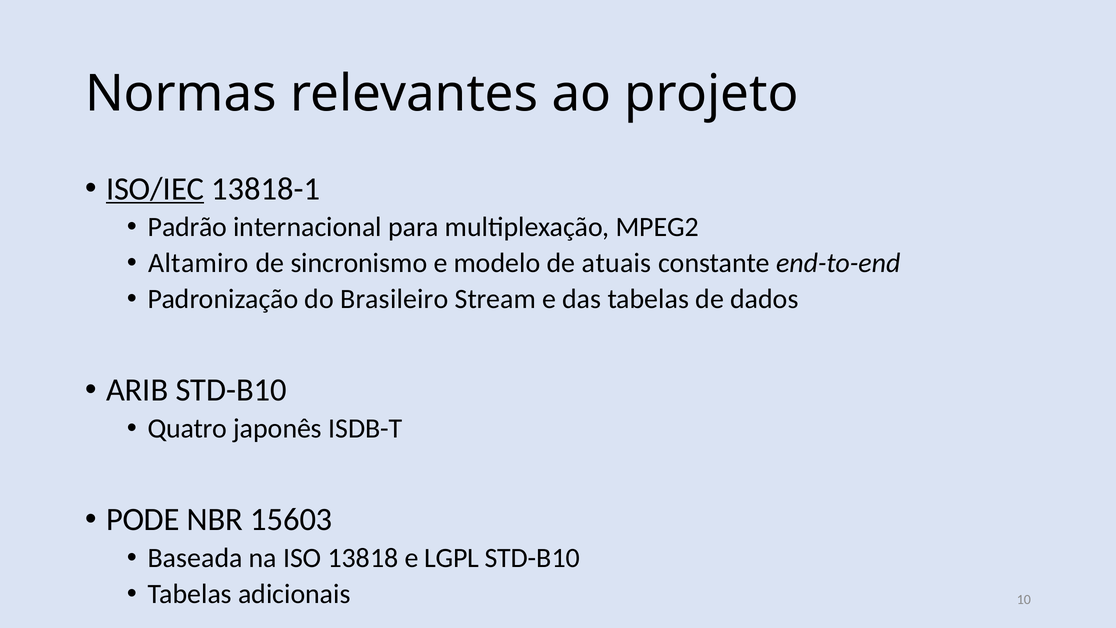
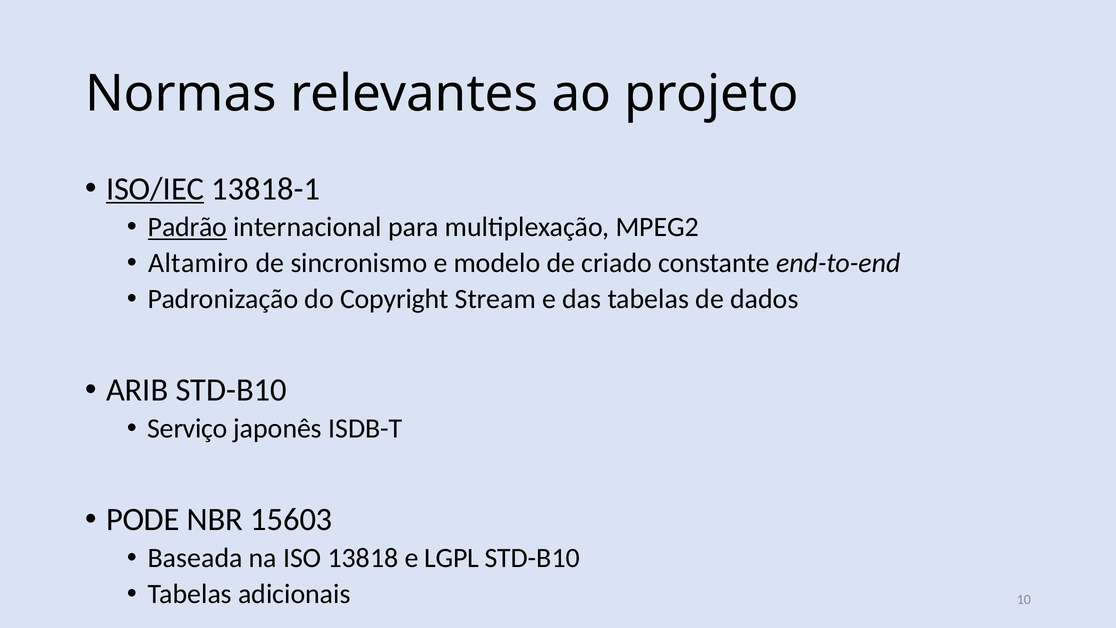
Padrão underline: none -> present
atuais: atuais -> criado
Brasileiro: Brasileiro -> Copyright
Quatro: Quatro -> Serviço
